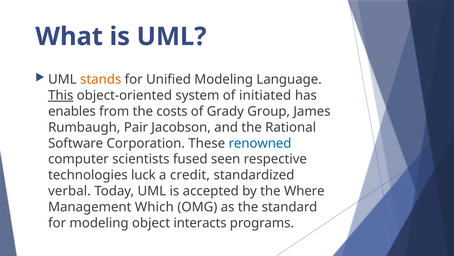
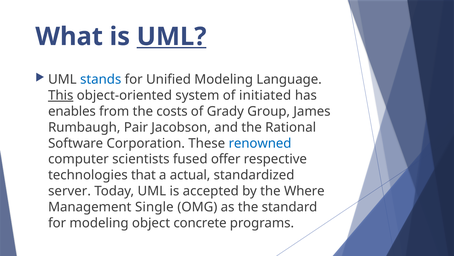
UML at (172, 37) underline: none -> present
stands colour: orange -> blue
seen: seen -> offer
luck: luck -> that
credit: credit -> actual
verbal: verbal -> server
Which: Which -> Single
interacts: interacts -> concrete
